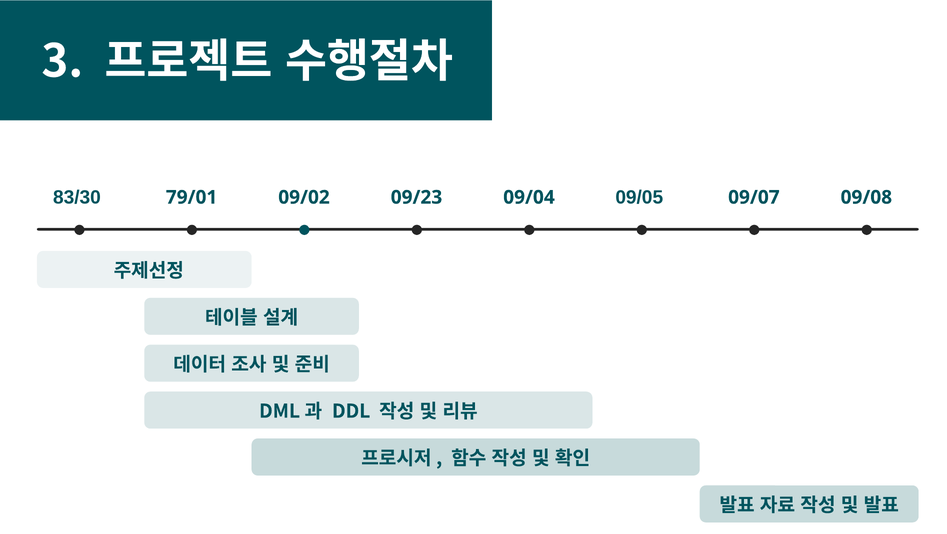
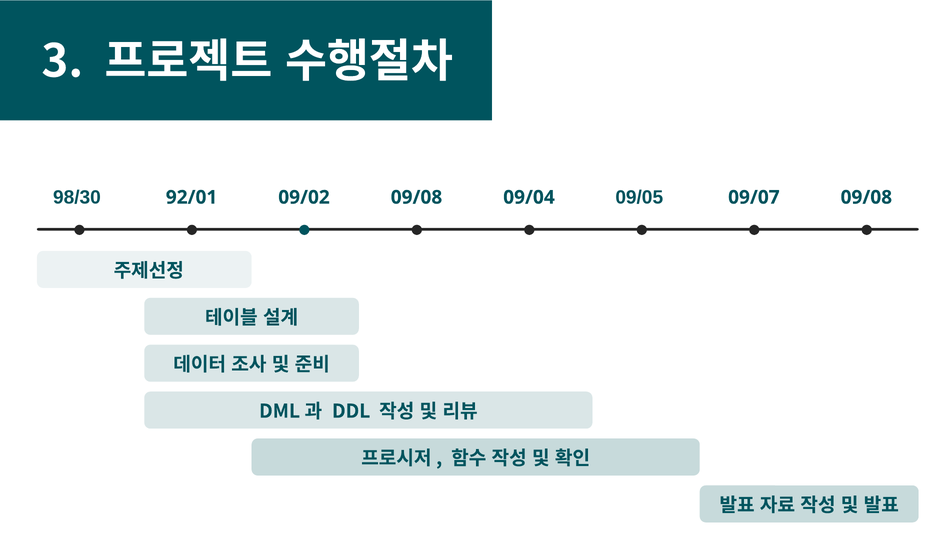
83/30: 83/30 -> 98/30
79/01: 79/01 -> 92/01
09/02 09/23: 09/23 -> 09/08
